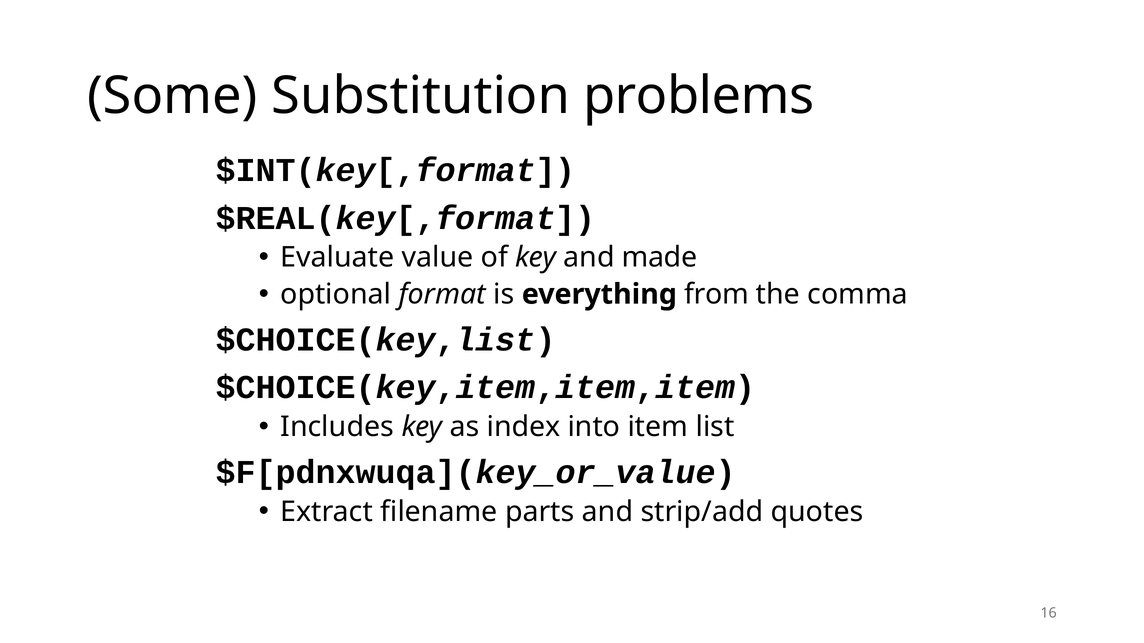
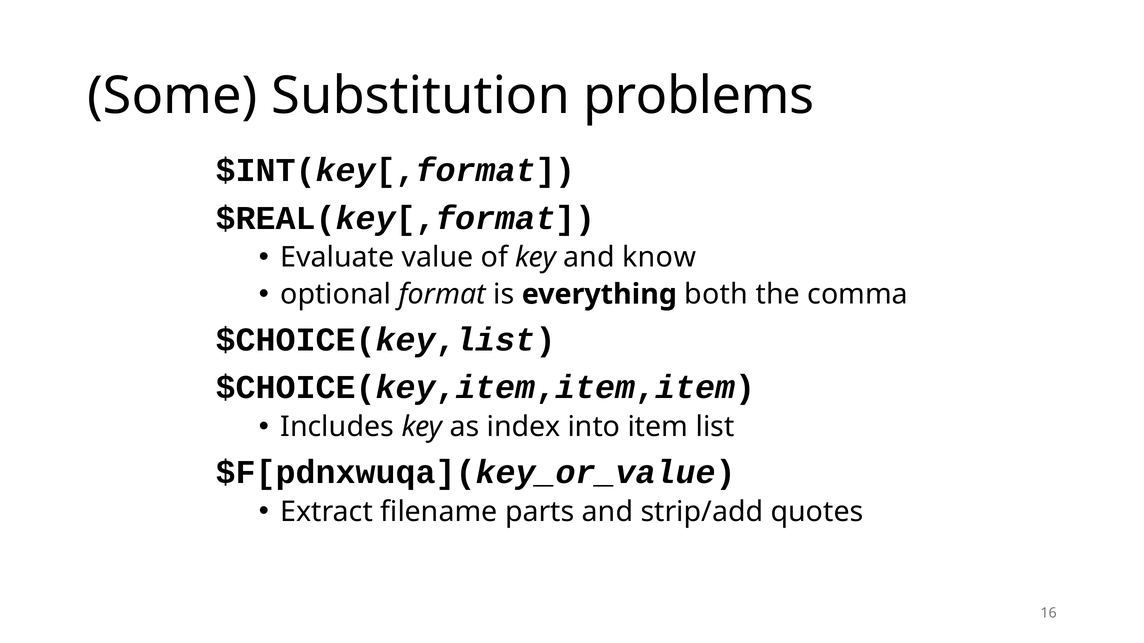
made: made -> know
from: from -> both
